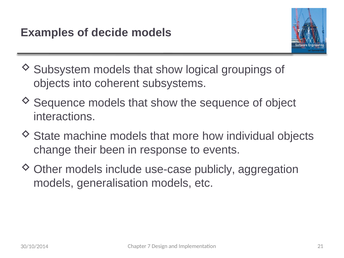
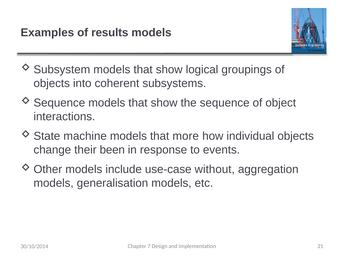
decide: decide -> results
publicly: publicly -> without
